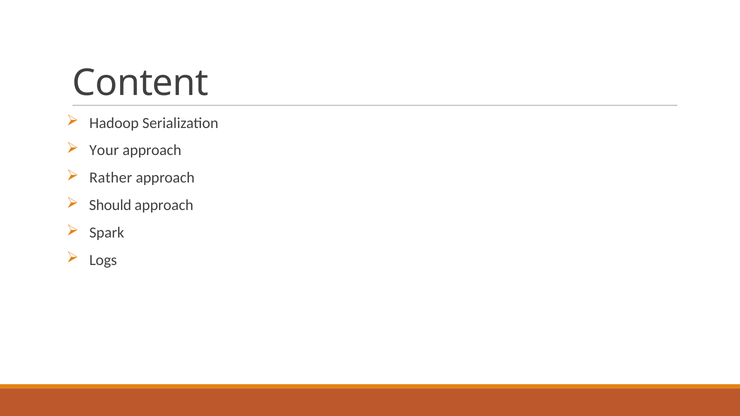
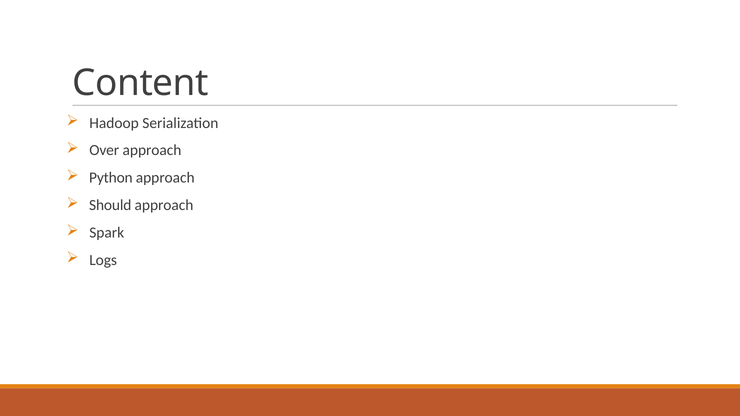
Your: Your -> Over
Rather: Rather -> Python
